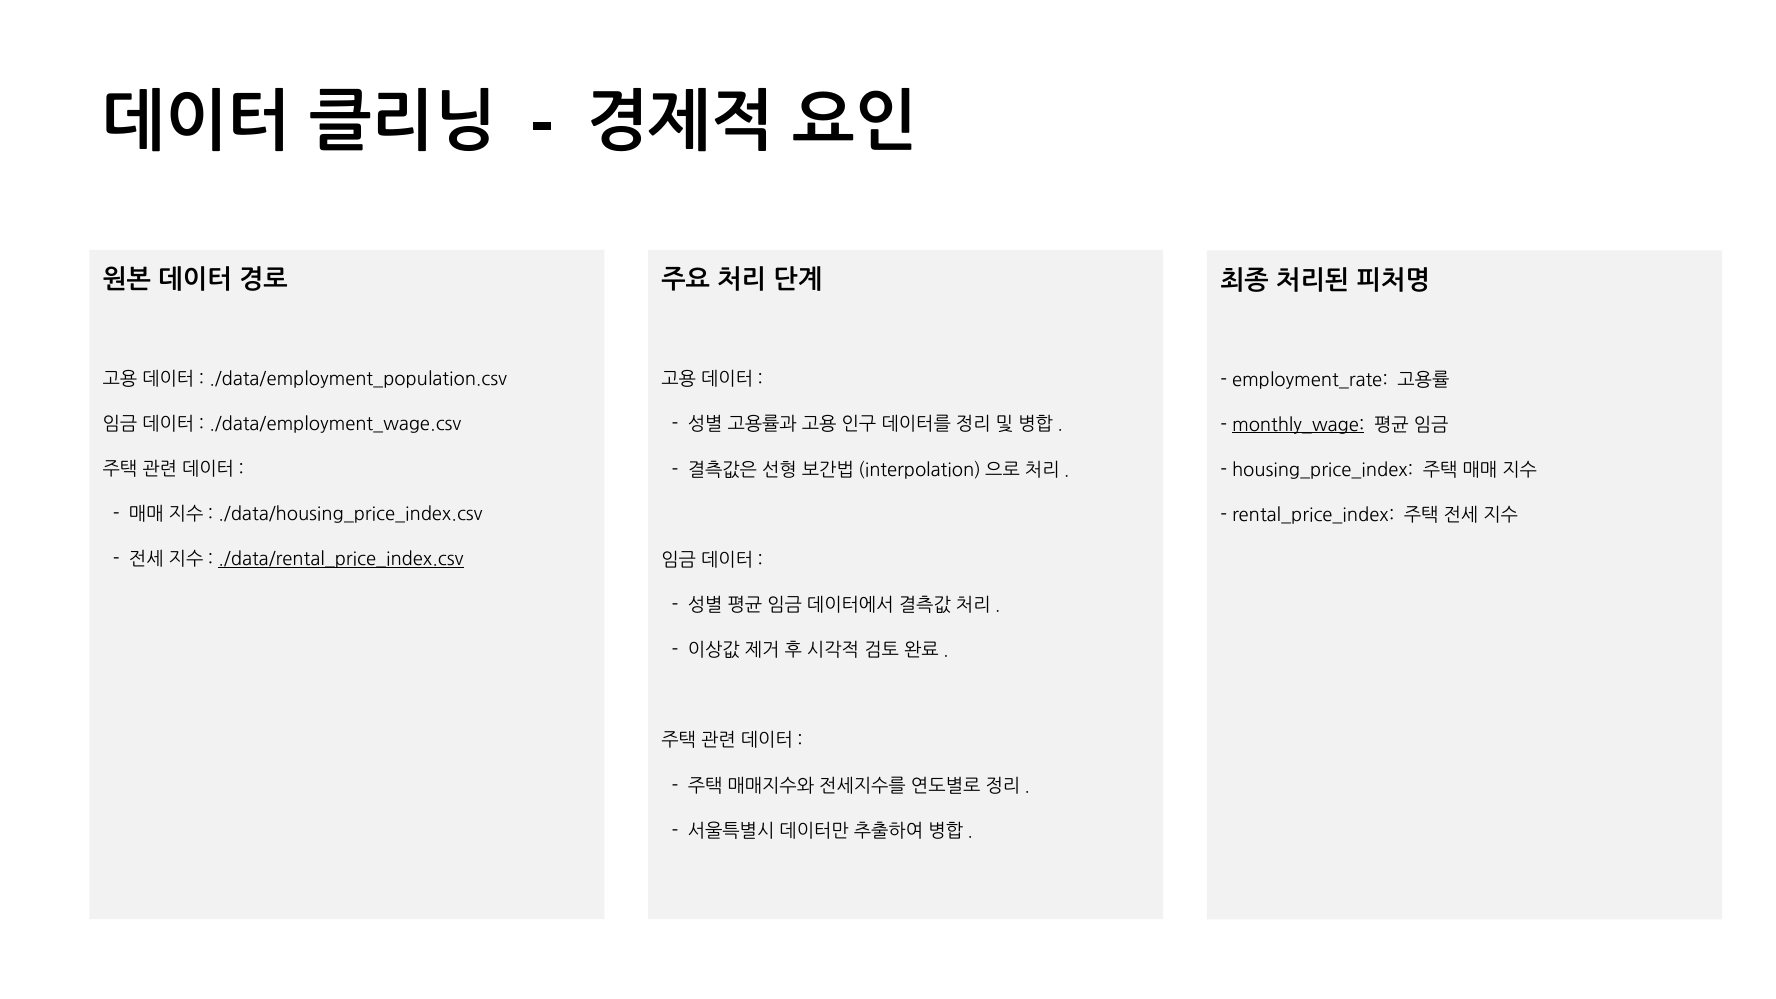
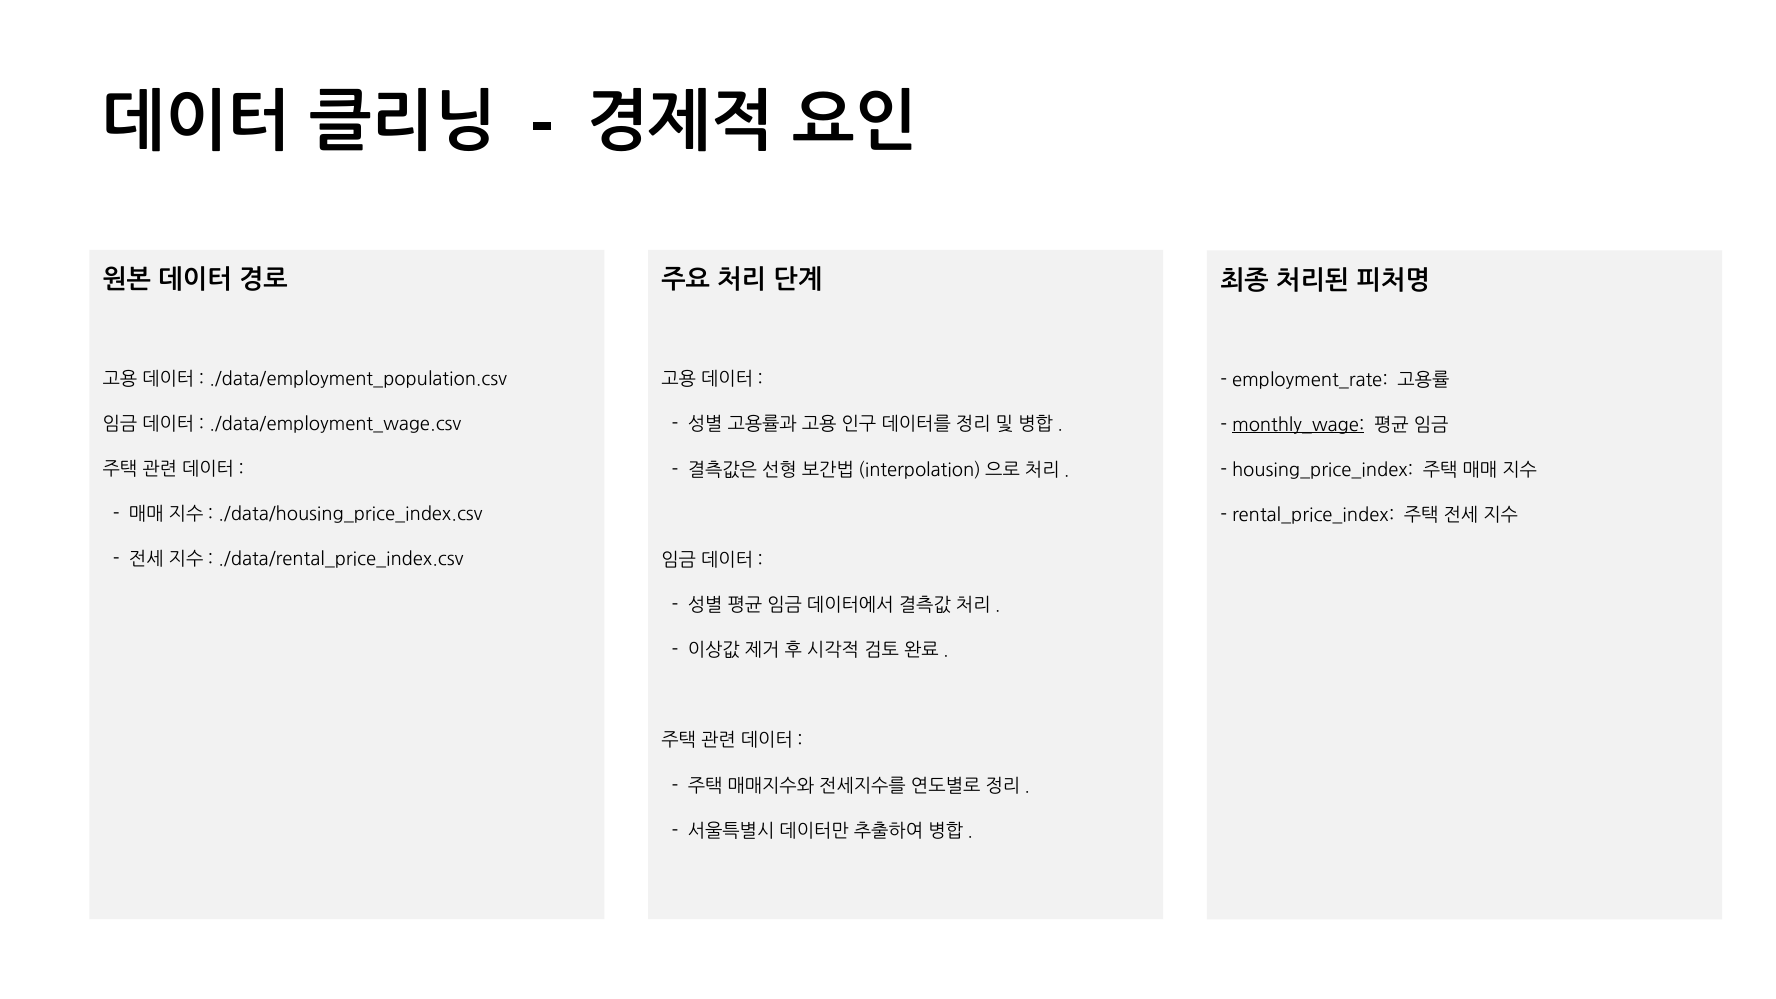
./data/rental_price_index.csv underline: present -> none
